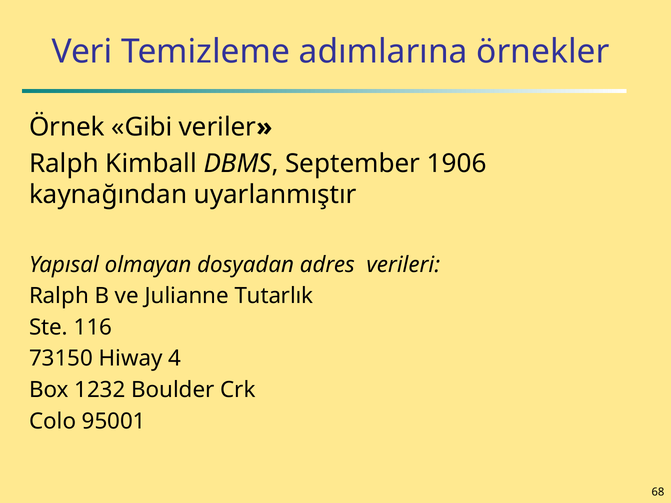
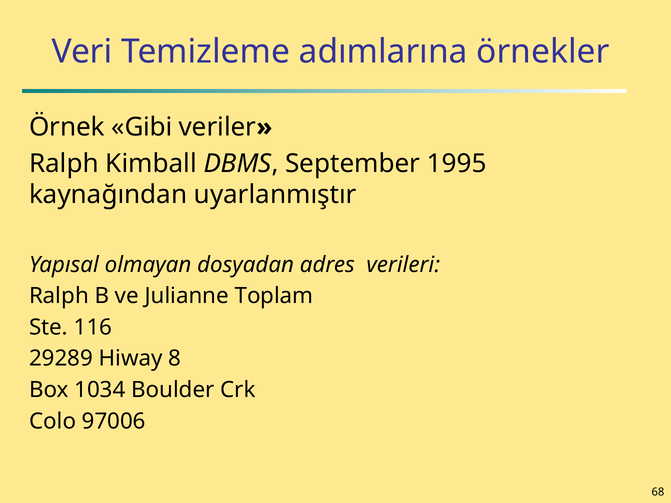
1906: 1906 -> 1995
Tutarlık: Tutarlık -> Toplam
73150: 73150 -> 29289
4: 4 -> 8
1232: 1232 -> 1034
95001: 95001 -> 97006
